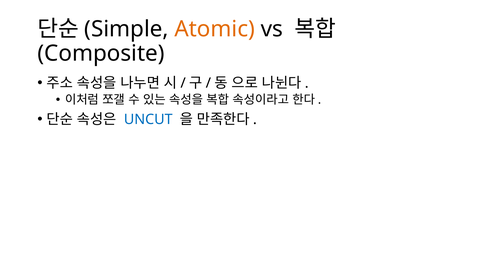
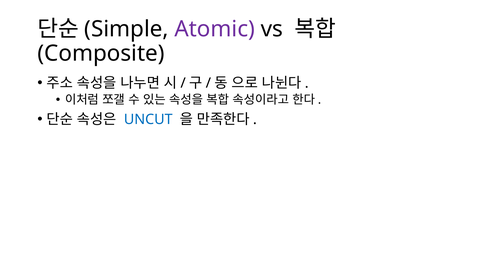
Atomic colour: orange -> purple
